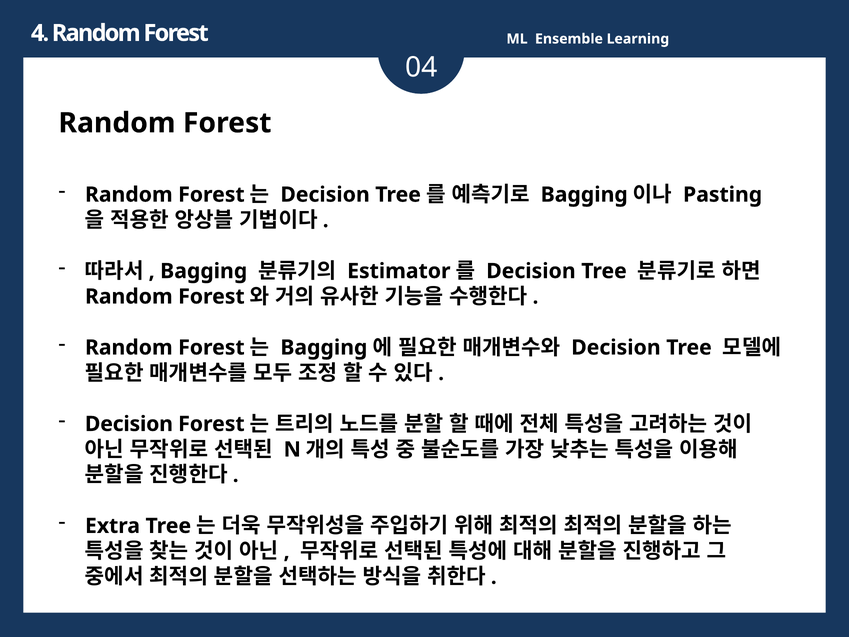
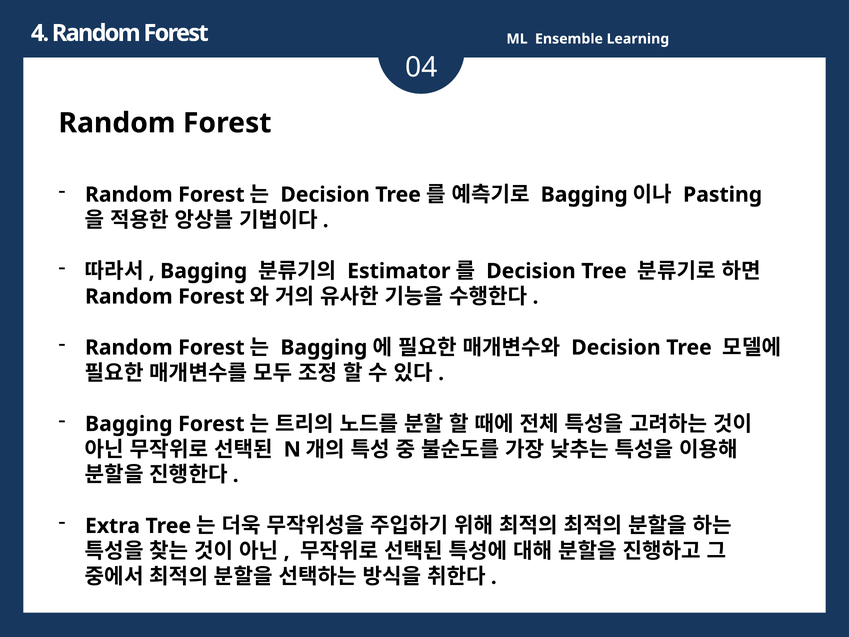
Decision at (129, 424): Decision -> Bagging
